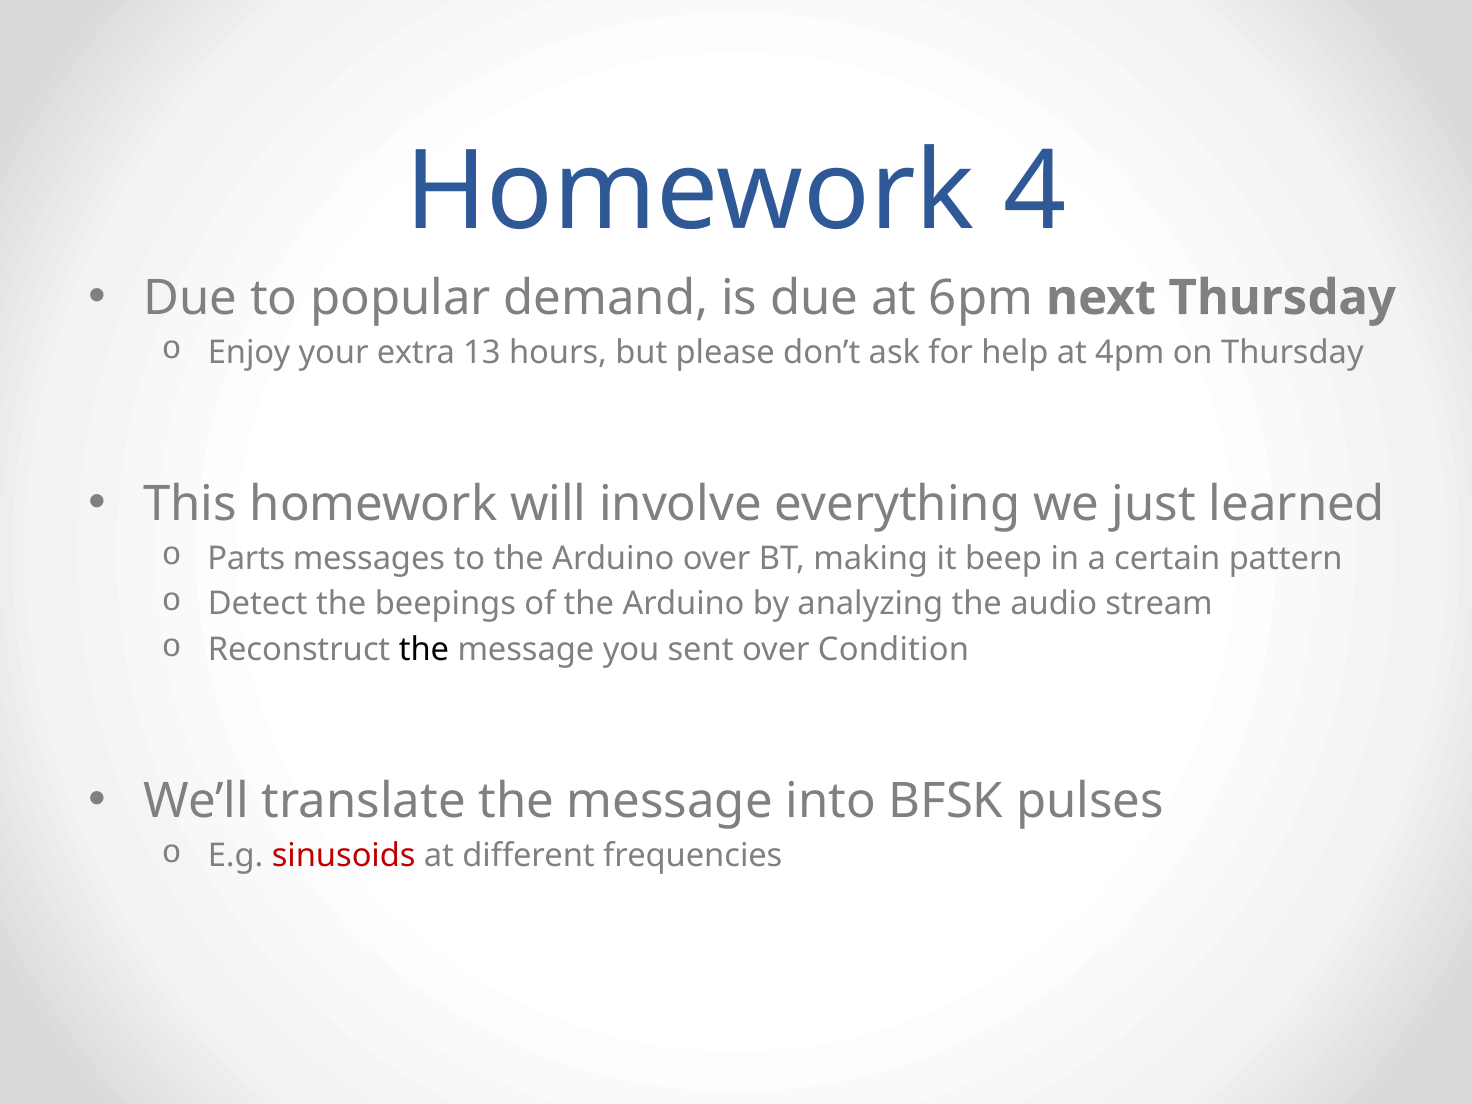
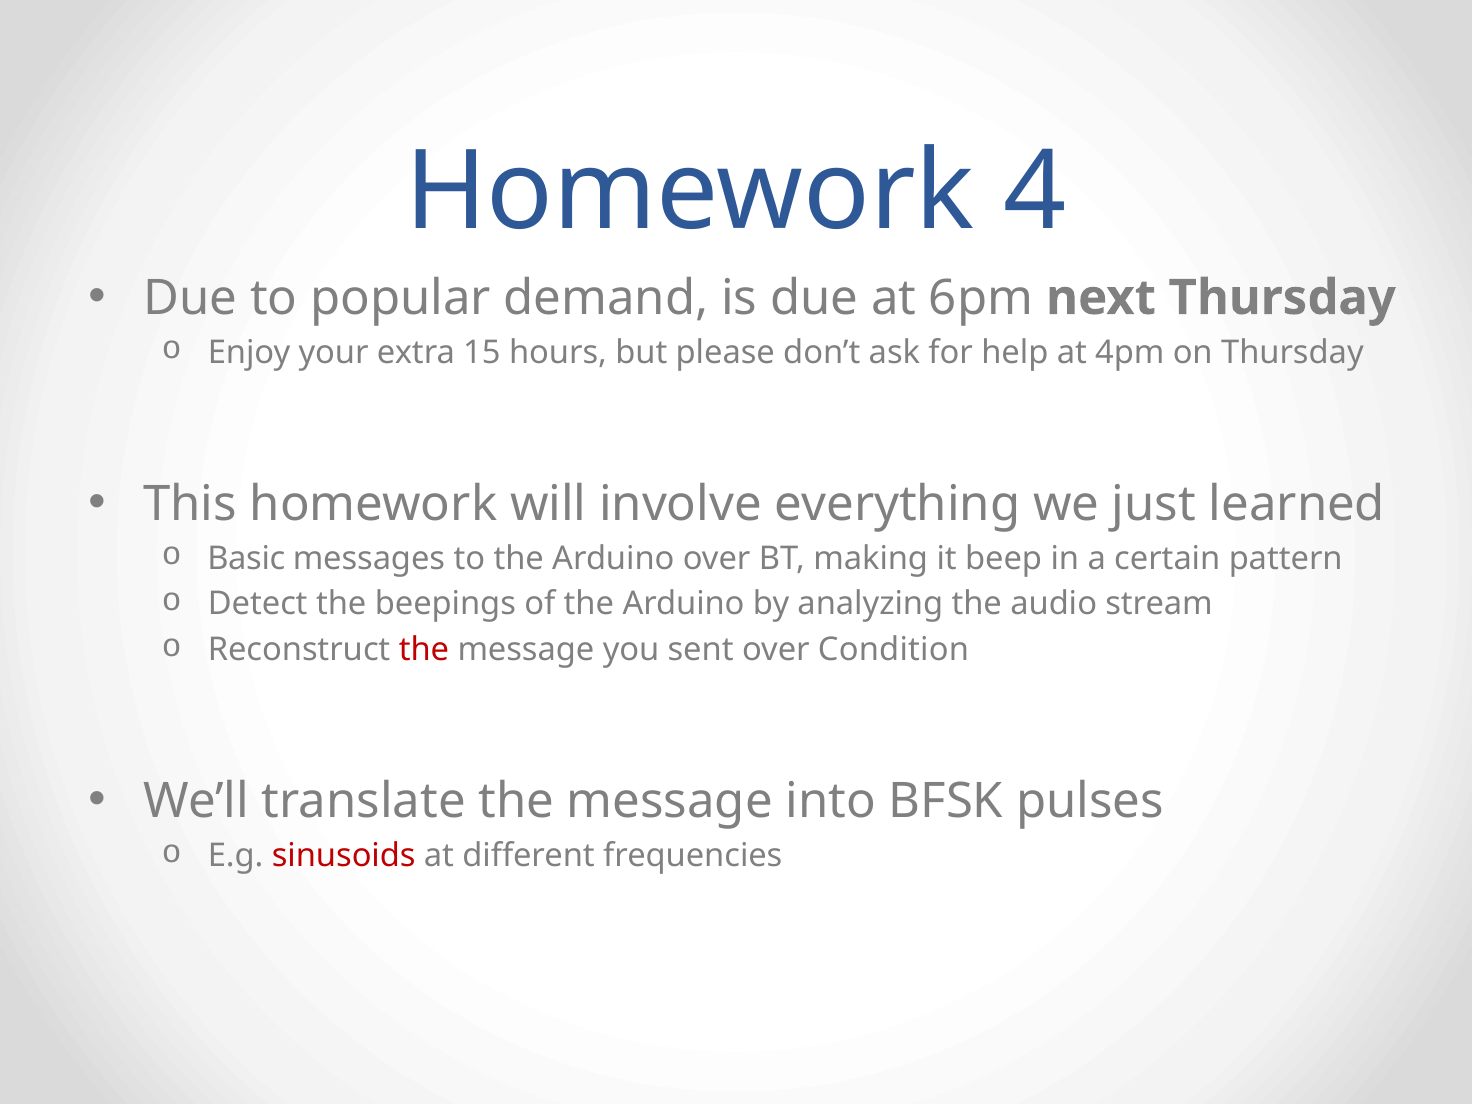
13: 13 -> 15
Parts: Parts -> Basic
the at (424, 650) colour: black -> red
